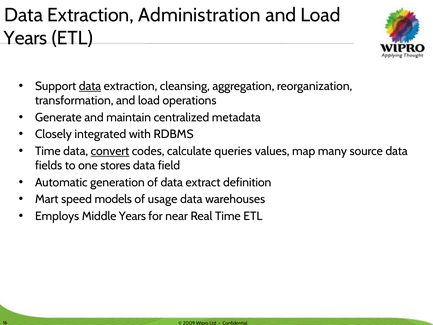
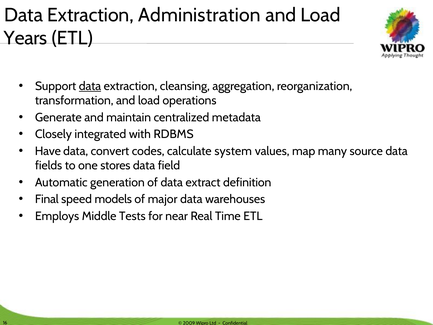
Time at (48, 151): Time -> Have
convert underline: present -> none
queries: queries -> system
Mart: Mart -> Final
usage: usage -> major
Middle Years: Years -> Tests
